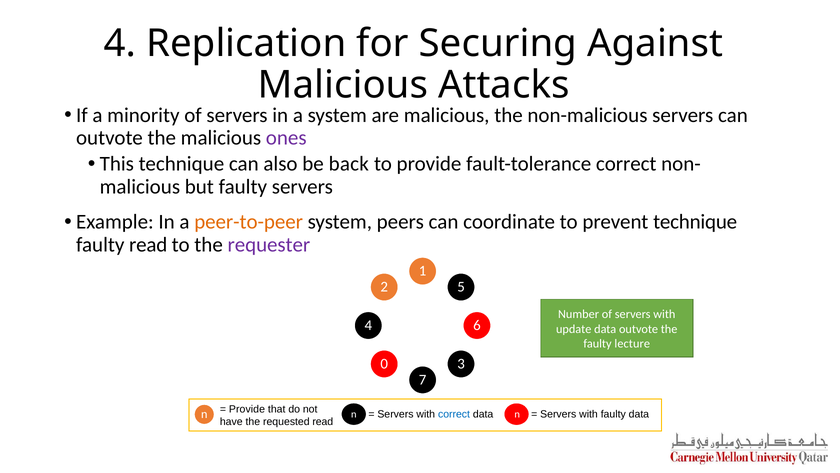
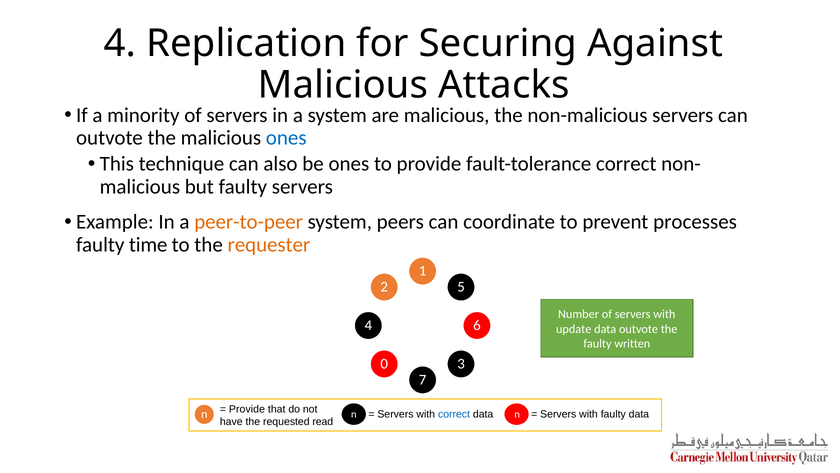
ones at (286, 138) colour: purple -> blue
be back: back -> ones
prevent technique: technique -> processes
faulty read: read -> time
requester colour: purple -> orange
lecture: lecture -> written
